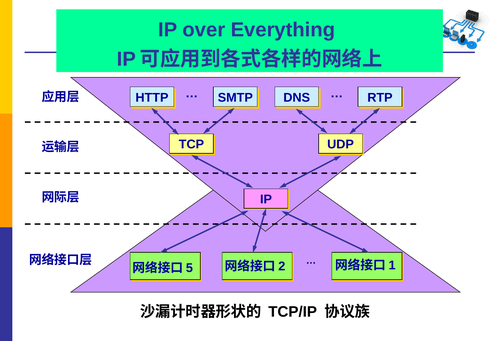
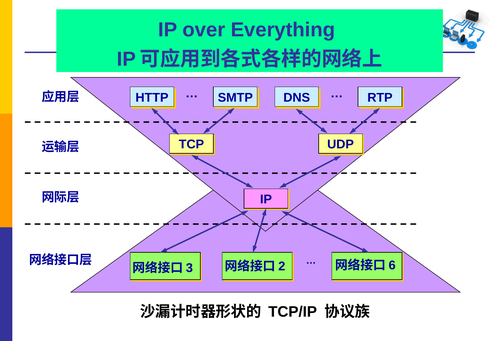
5: 5 -> 3
1: 1 -> 6
